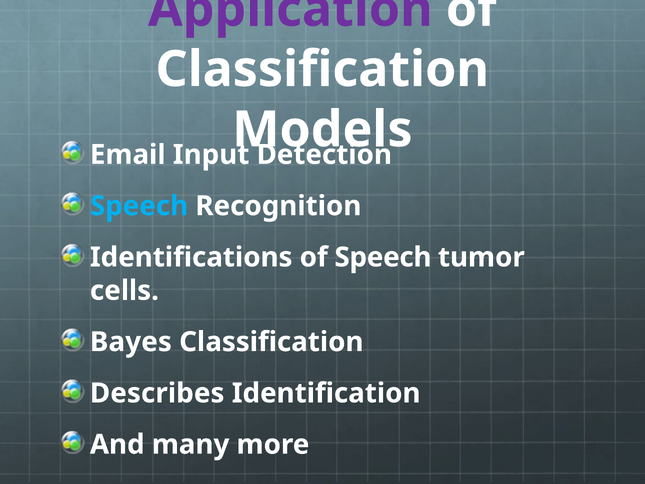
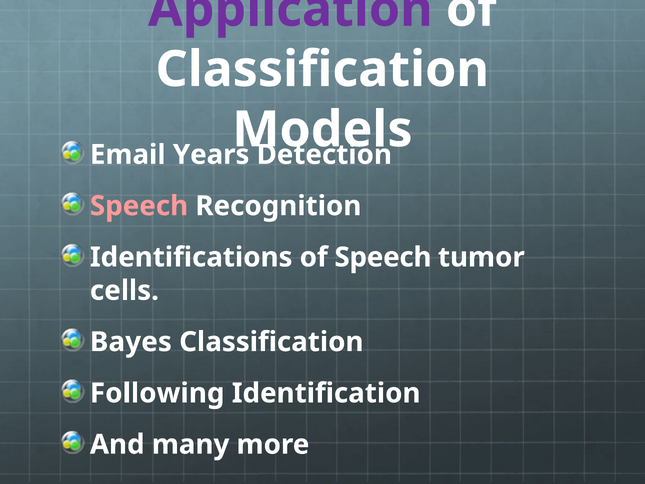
Input: Input -> Years
Speech at (139, 206) colour: light blue -> pink
Describes: Describes -> Following
